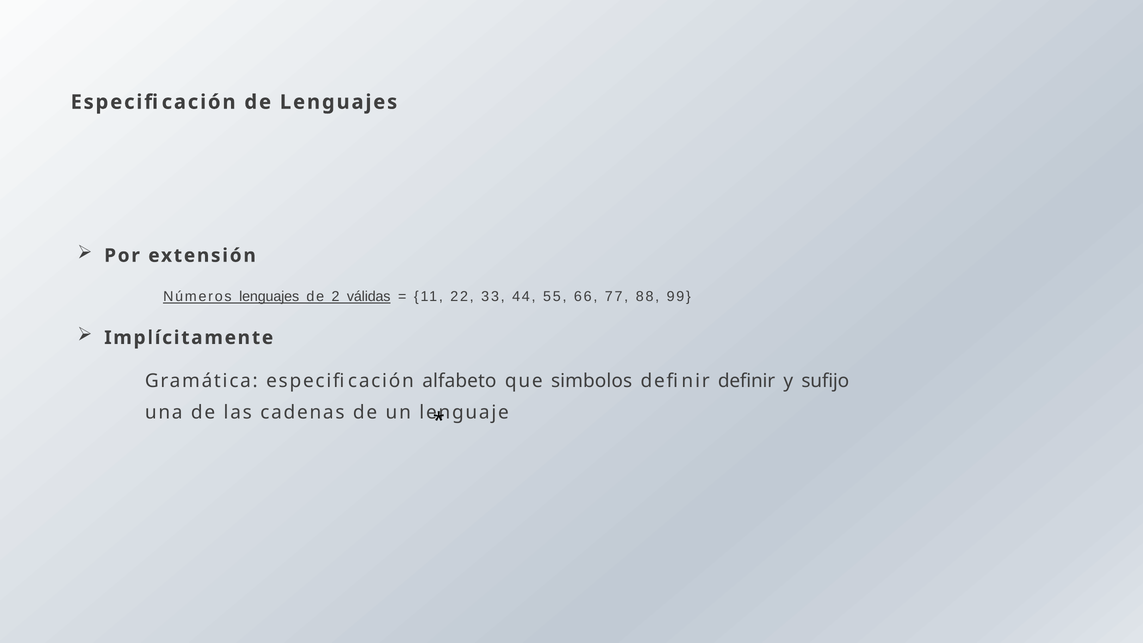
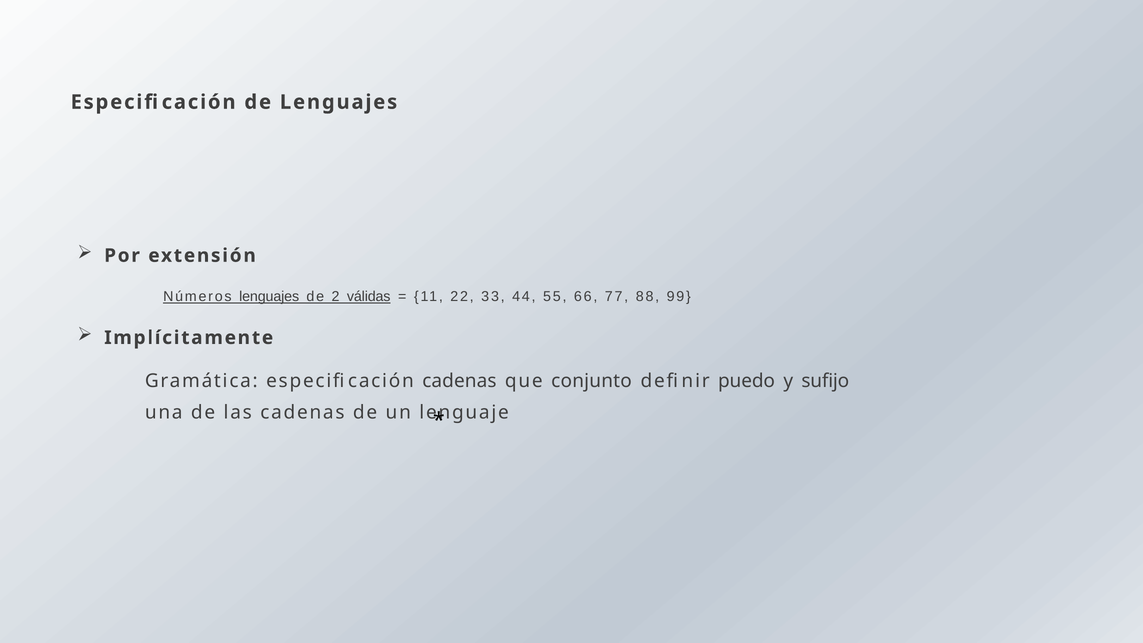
especificación alfabeto: alfabeto -> cadenas
simbolos: simbolos -> conjunto
definir definir: definir -> puedo
